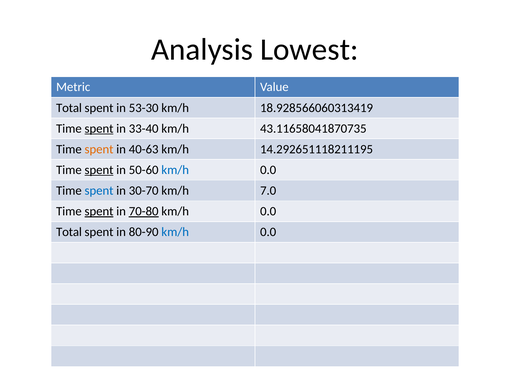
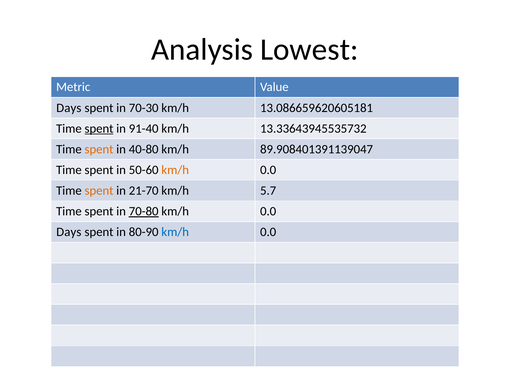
Total at (69, 108): Total -> Days
53-30: 53-30 -> 70-30
18.928566060313419: 18.928566060313419 -> 13.086659620605181
33-40: 33-40 -> 91-40
43.11658041870735: 43.11658041870735 -> 13.33643945535732
40-63: 40-63 -> 40-80
14.292651118211195: 14.292651118211195 -> 89.908401391139047
spent at (99, 170) underline: present -> none
km/h at (175, 170) colour: blue -> orange
spent at (99, 190) colour: blue -> orange
30-70: 30-70 -> 21-70
7.0: 7.0 -> 5.7
spent at (99, 211) underline: present -> none
Total at (69, 232): Total -> Days
